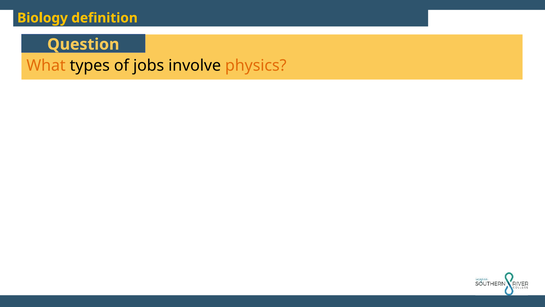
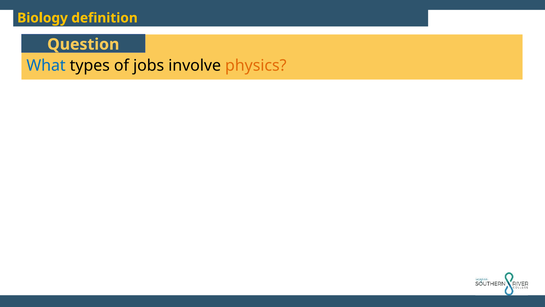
What colour: orange -> blue
